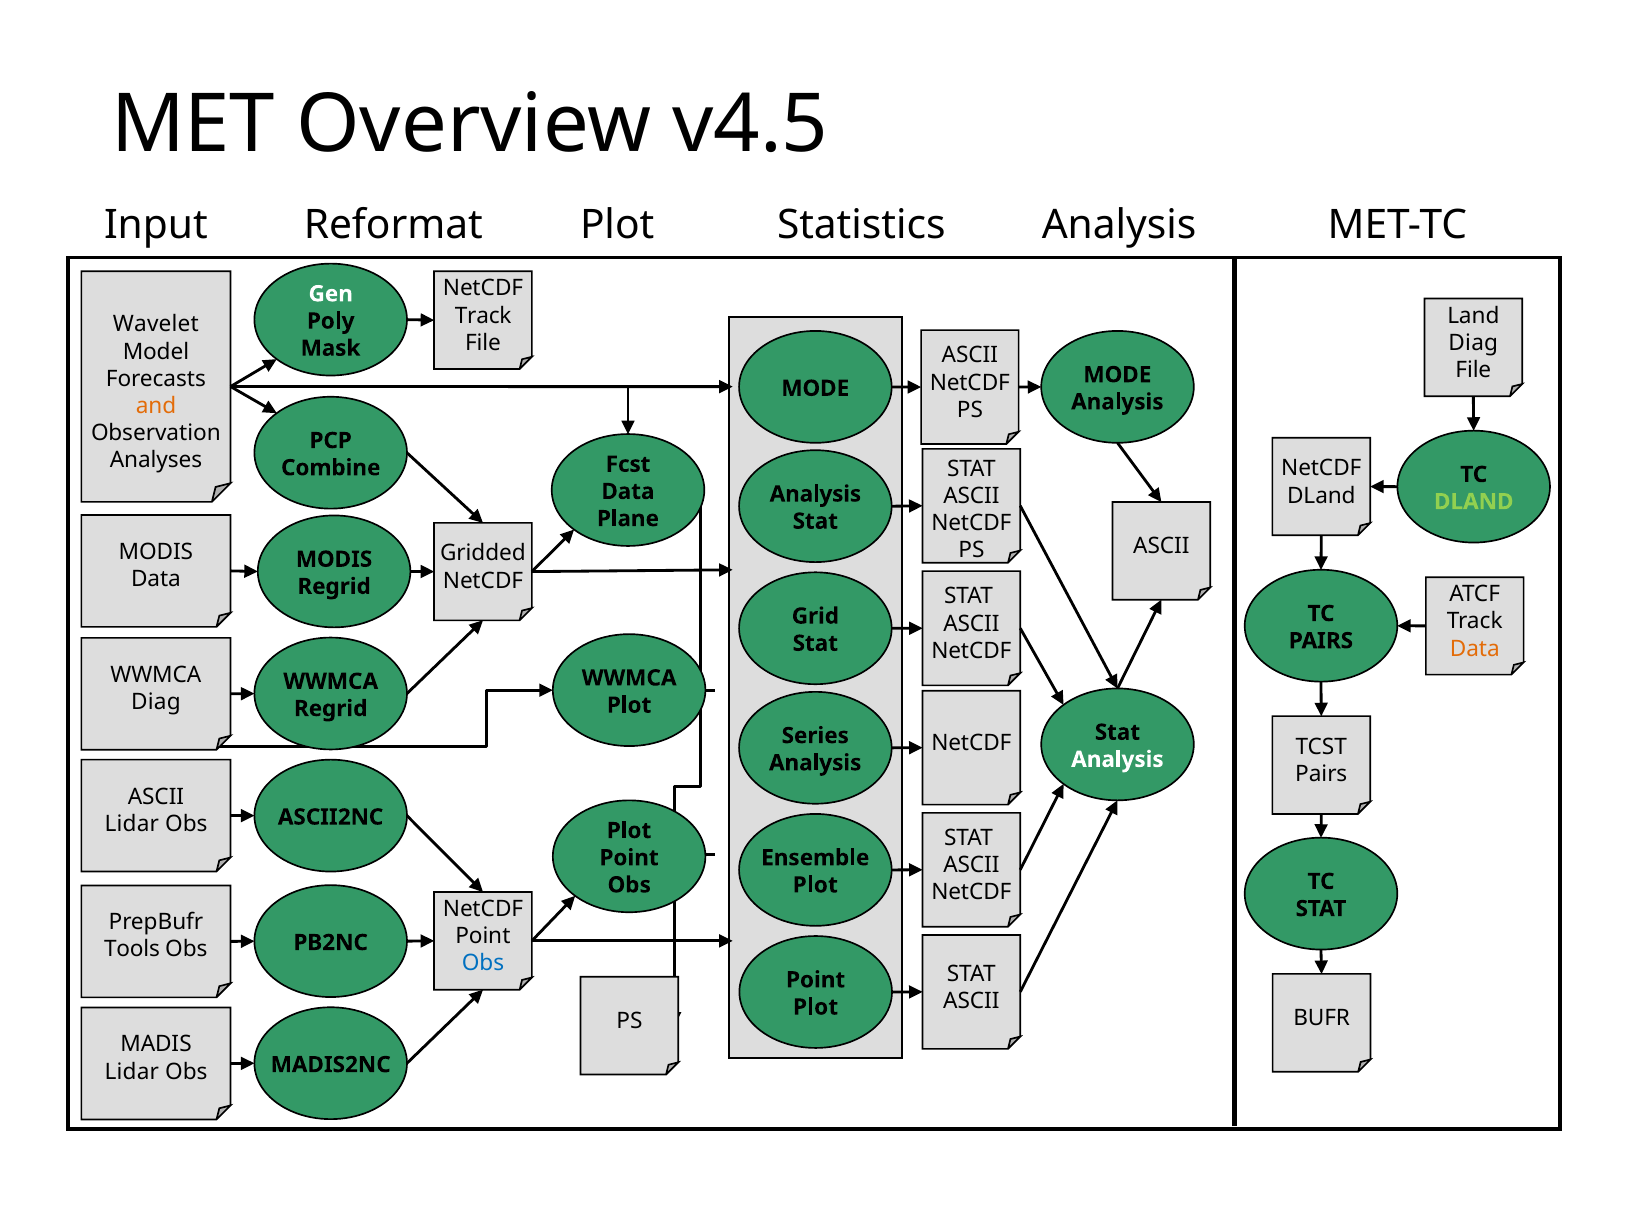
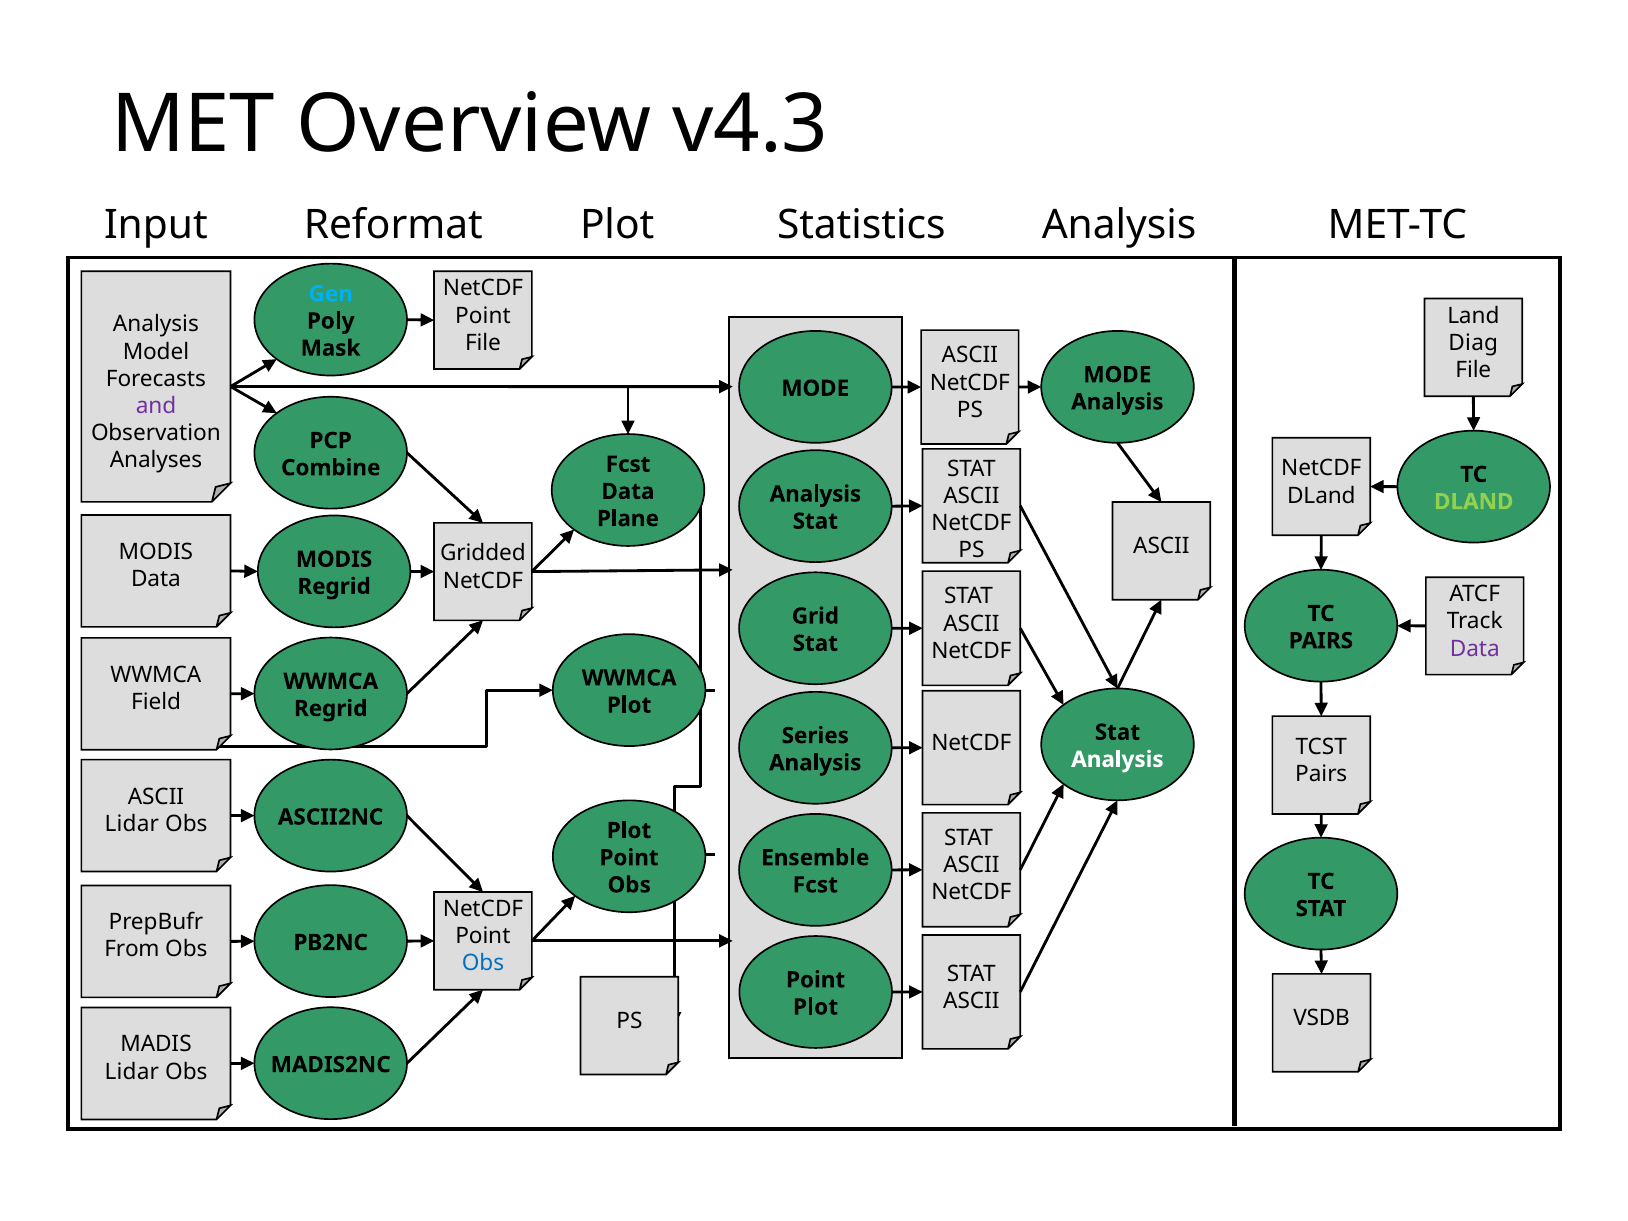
v4.5: v4.5 -> v4.3
Gen colour: white -> light blue
Track at (483, 316): Track -> Point
Wavelet at (156, 324): Wavelet -> Analysis
and colour: orange -> purple
Data at (1475, 649) colour: orange -> purple
Diag at (156, 702): Diag -> Field
Plot at (815, 885): Plot -> Fcst
Tools: Tools -> From
BUFR: BUFR -> VSDB
